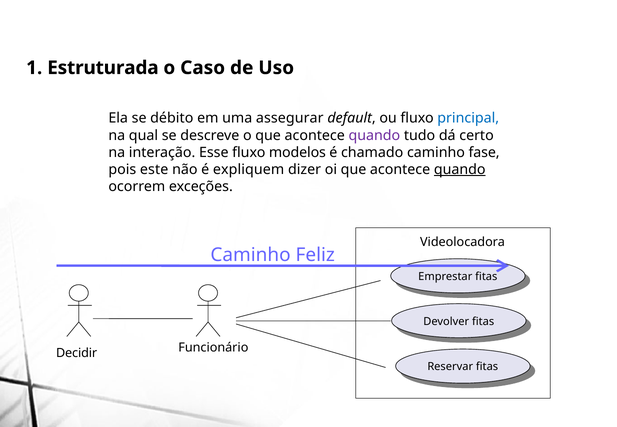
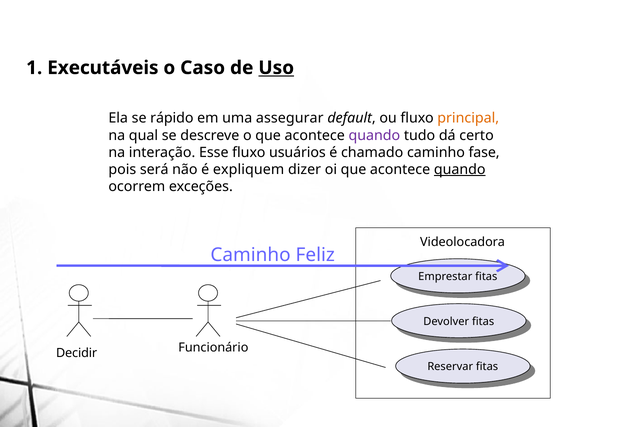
Estruturada: Estruturada -> Executáveis
Uso underline: none -> present
débito: débito -> rápido
principal colour: blue -> orange
modelos: modelos -> usuários
este: este -> será
